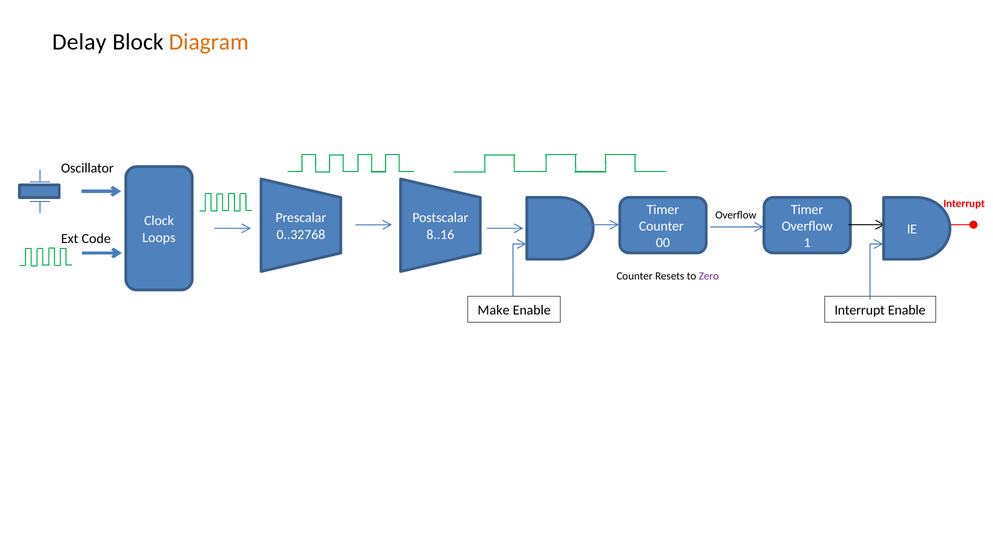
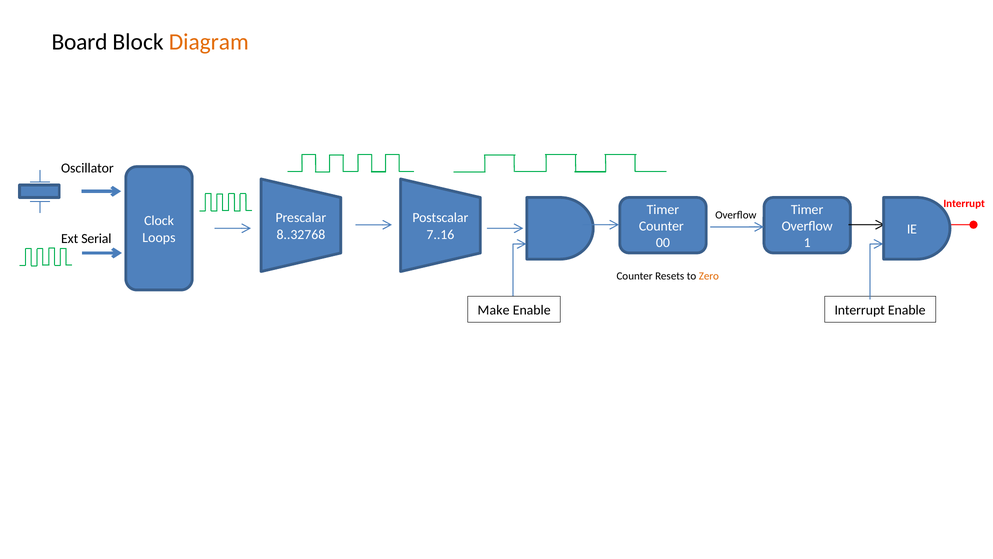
Delay: Delay -> Board
0..32768: 0..32768 -> 8..32768
8..16: 8..16 -> 7..16
Code: Code -> Serial
Zero colour: purple -> orange
